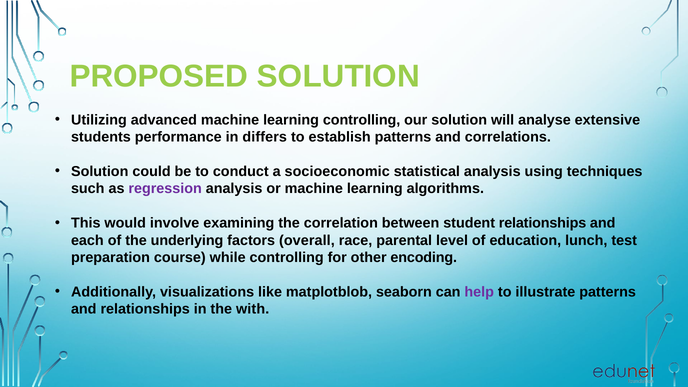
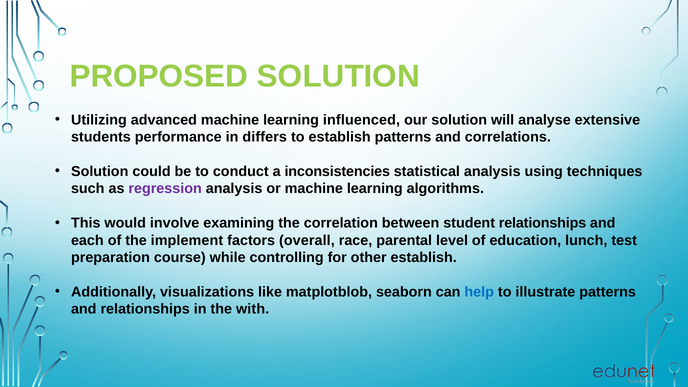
learning controlling: controlling -> influenced
socioeconomic: socioeconomic -> inconsistencies
underlying: underlying -> implement
other encoding: encoding -> establish
help colour: purple -> blue
